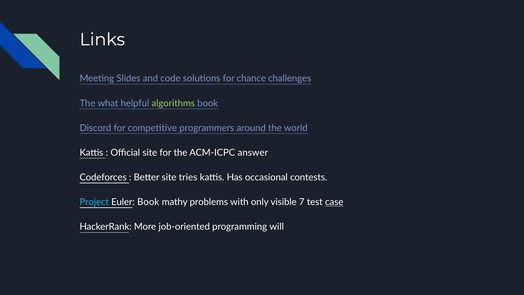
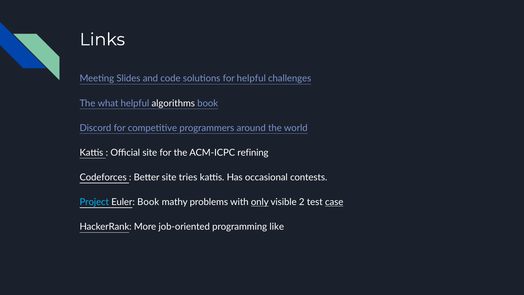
for chance: chance -> helpful
algorithms colour: light green -> white
answer: answer -> refining
only underline: none -> present
7: 7 -> 2
will: will -> like
